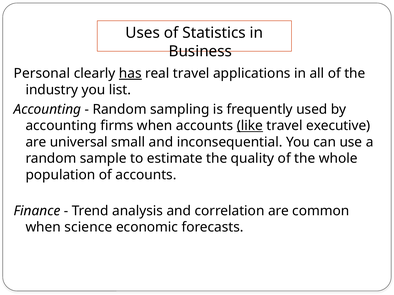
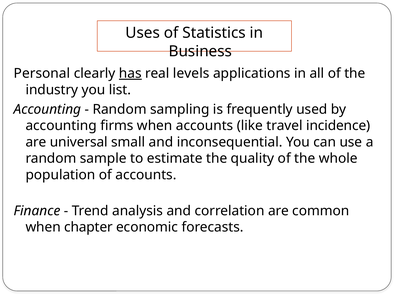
real travel: travel -> levels
like underline: present -> none
executive: executive -> incidence
science: science -> chapter
